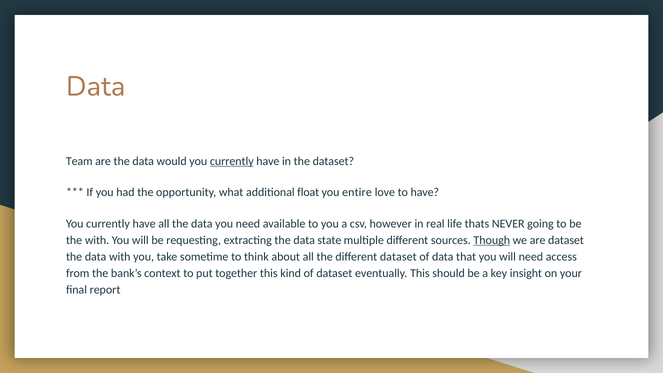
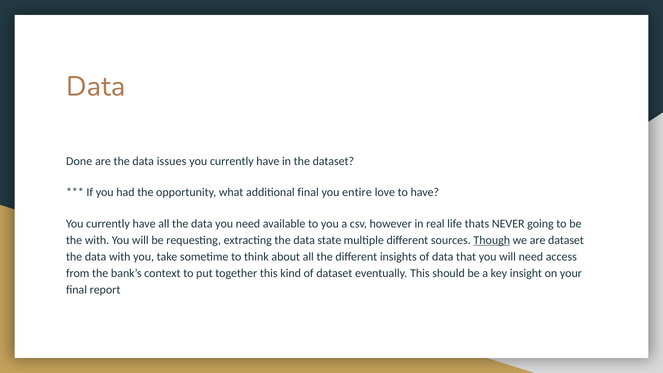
Team: Team -> Done
would: would -> issues
currently at (232, 161) underline: present -> none
additional float: float -> final
different dataset: dataset -> insights
